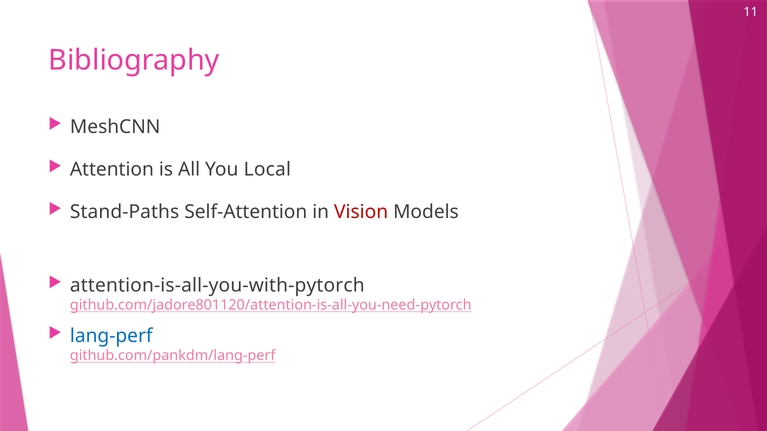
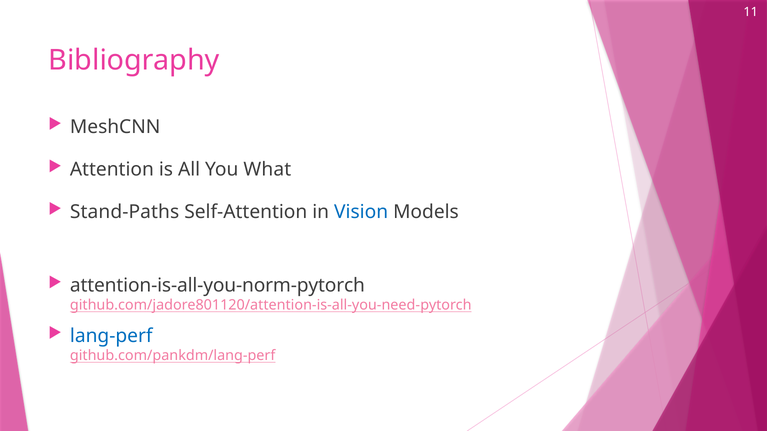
Local: Local -> What
Vision colour: red -> blue
attention-is-all-you-with-pytorch: attention-is-all-you-with-pytorch -> attention-is-all-you-norm-pytorch
